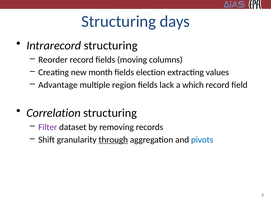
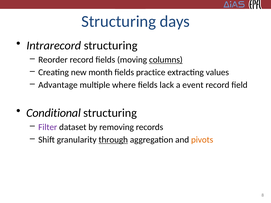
columns underline: none -> present
election: election -> practice
region: region -> where
which: which -> event
Correlation: Correlation -> Conditional
pivots colour: blue -> orange
